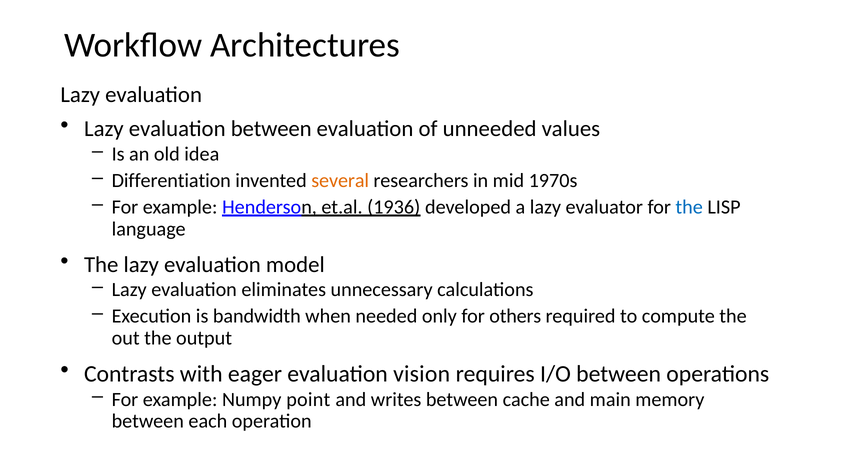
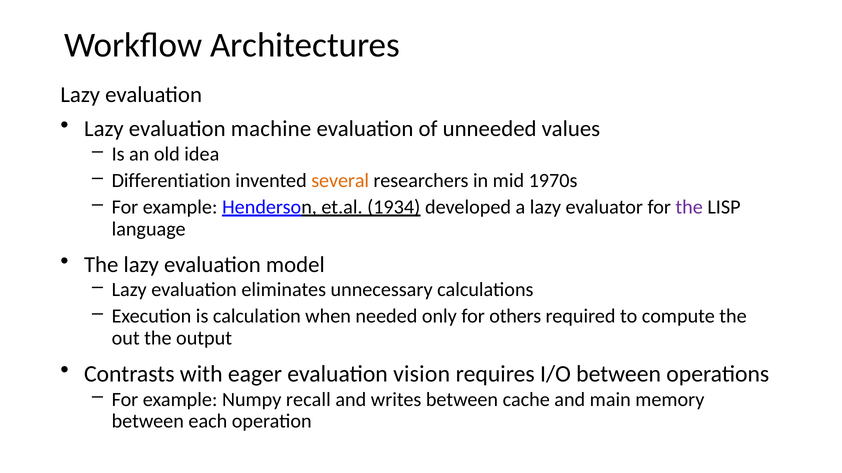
evaluation between: between -> machine
1936: 1936 -> 1934
the at (689, 207) colour: blue -> purple
bandwidth: bandwidth -> calculation
point: point -> recall
